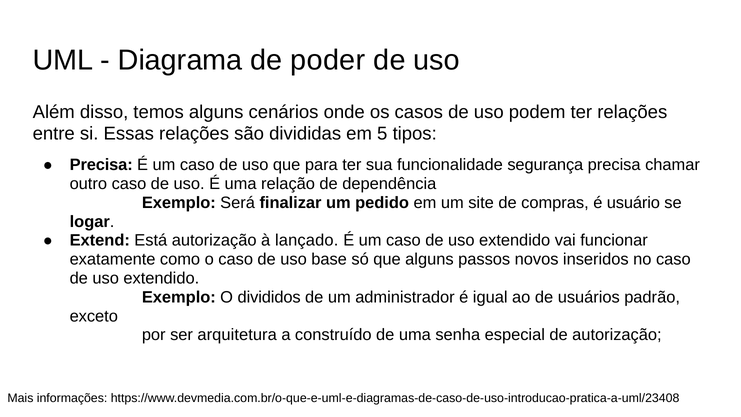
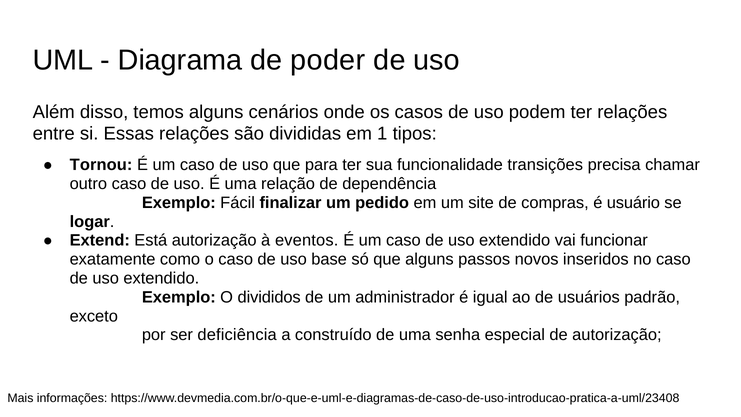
5: 5 -> 1
Precisa at (101, 165): Precisa -> Tornou
segurança: segurança -> transições
Será: Será -> Fácil
lançado: lançado -> eventos
arquitetura: arquitetura -> deficiência
